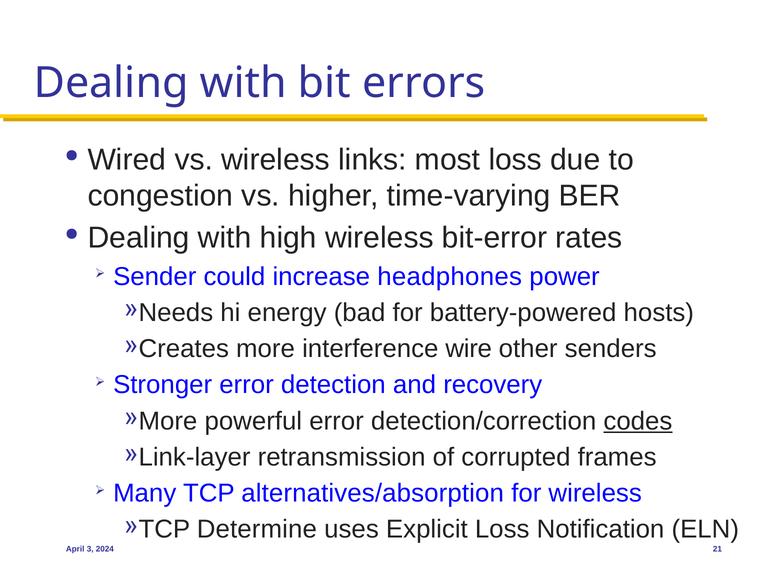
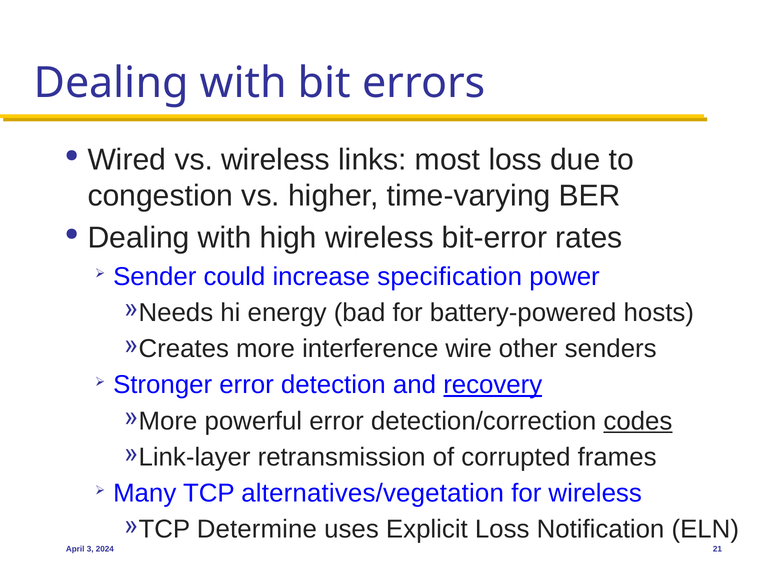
headphones: headphones -> specification
recovery underline: none -> present
alternatives/absorption: alternatives/absorption -> alternatives/vegetation
